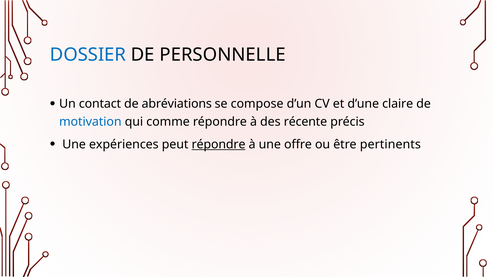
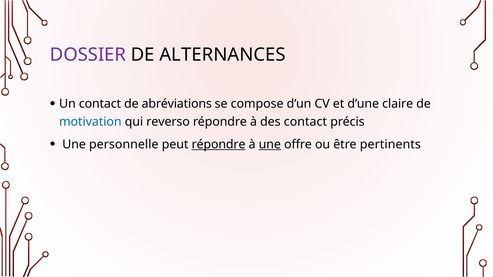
DOSSIER colour: blue -> purple
PERSONNELLE: PERSONNELLE -> ALTERNANCES
comme: comme -> reverso
des récente: récente -> contact
expériences: expériences -> personnelle
une at (270, 145) underline: none -> present
